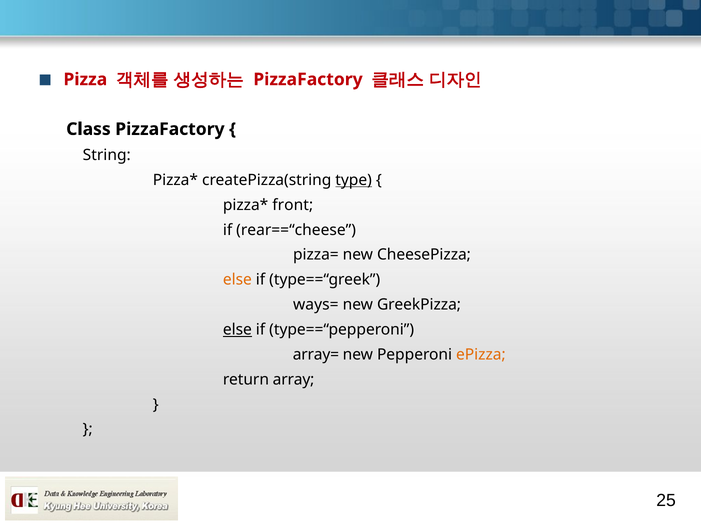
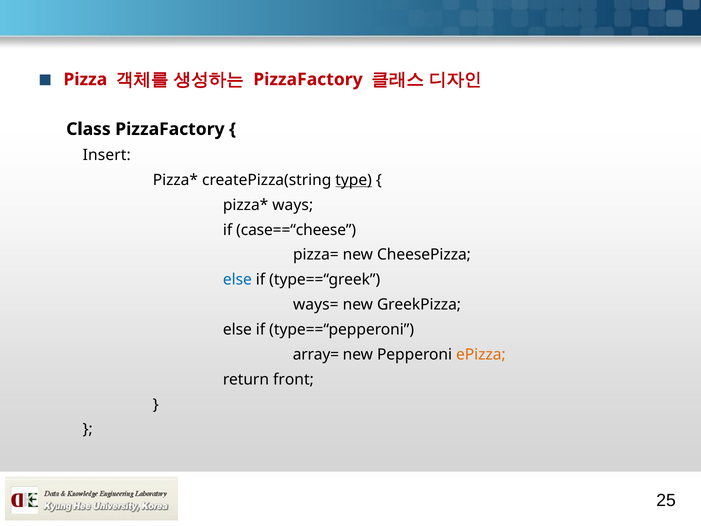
String: String -> Insert
front: front -> ways
rear==“cheese: rear==“cheese -> case==“cheese
else at (237, 280) colour: orange -> blue
else at (237, 329) underline: present -> none
array: array -> front
